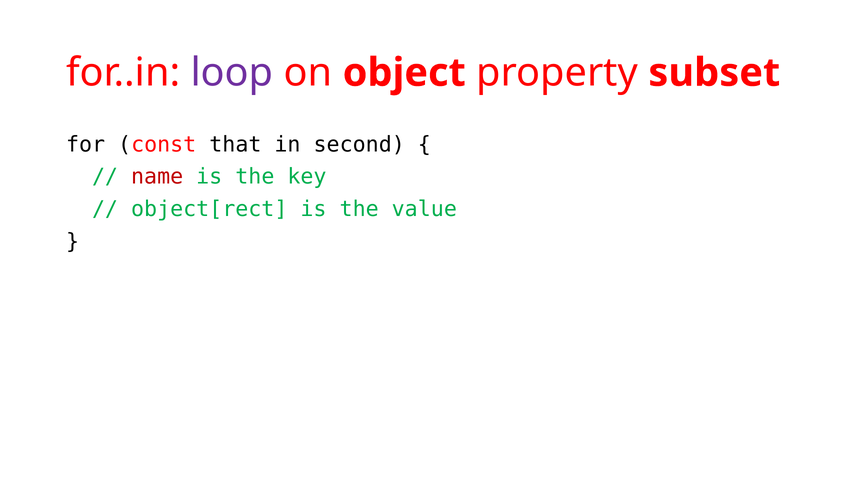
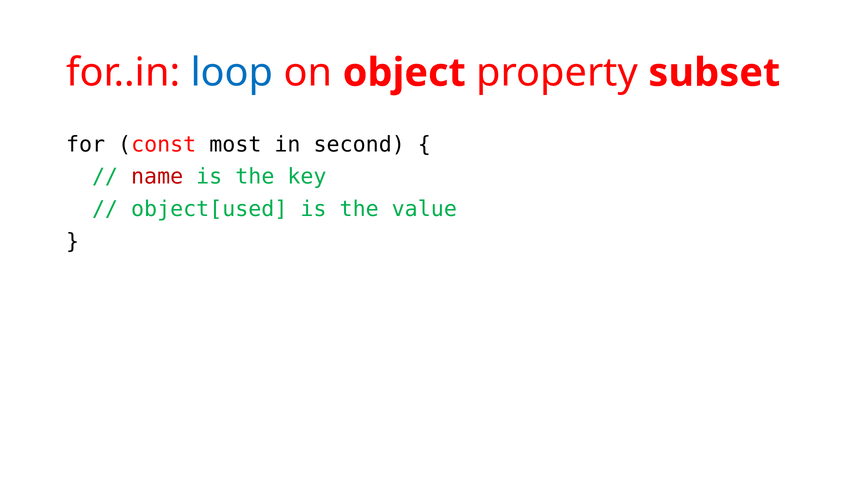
loop colour: purple -> blue
that: that -> most
object[rect: object[rect -> object[used
